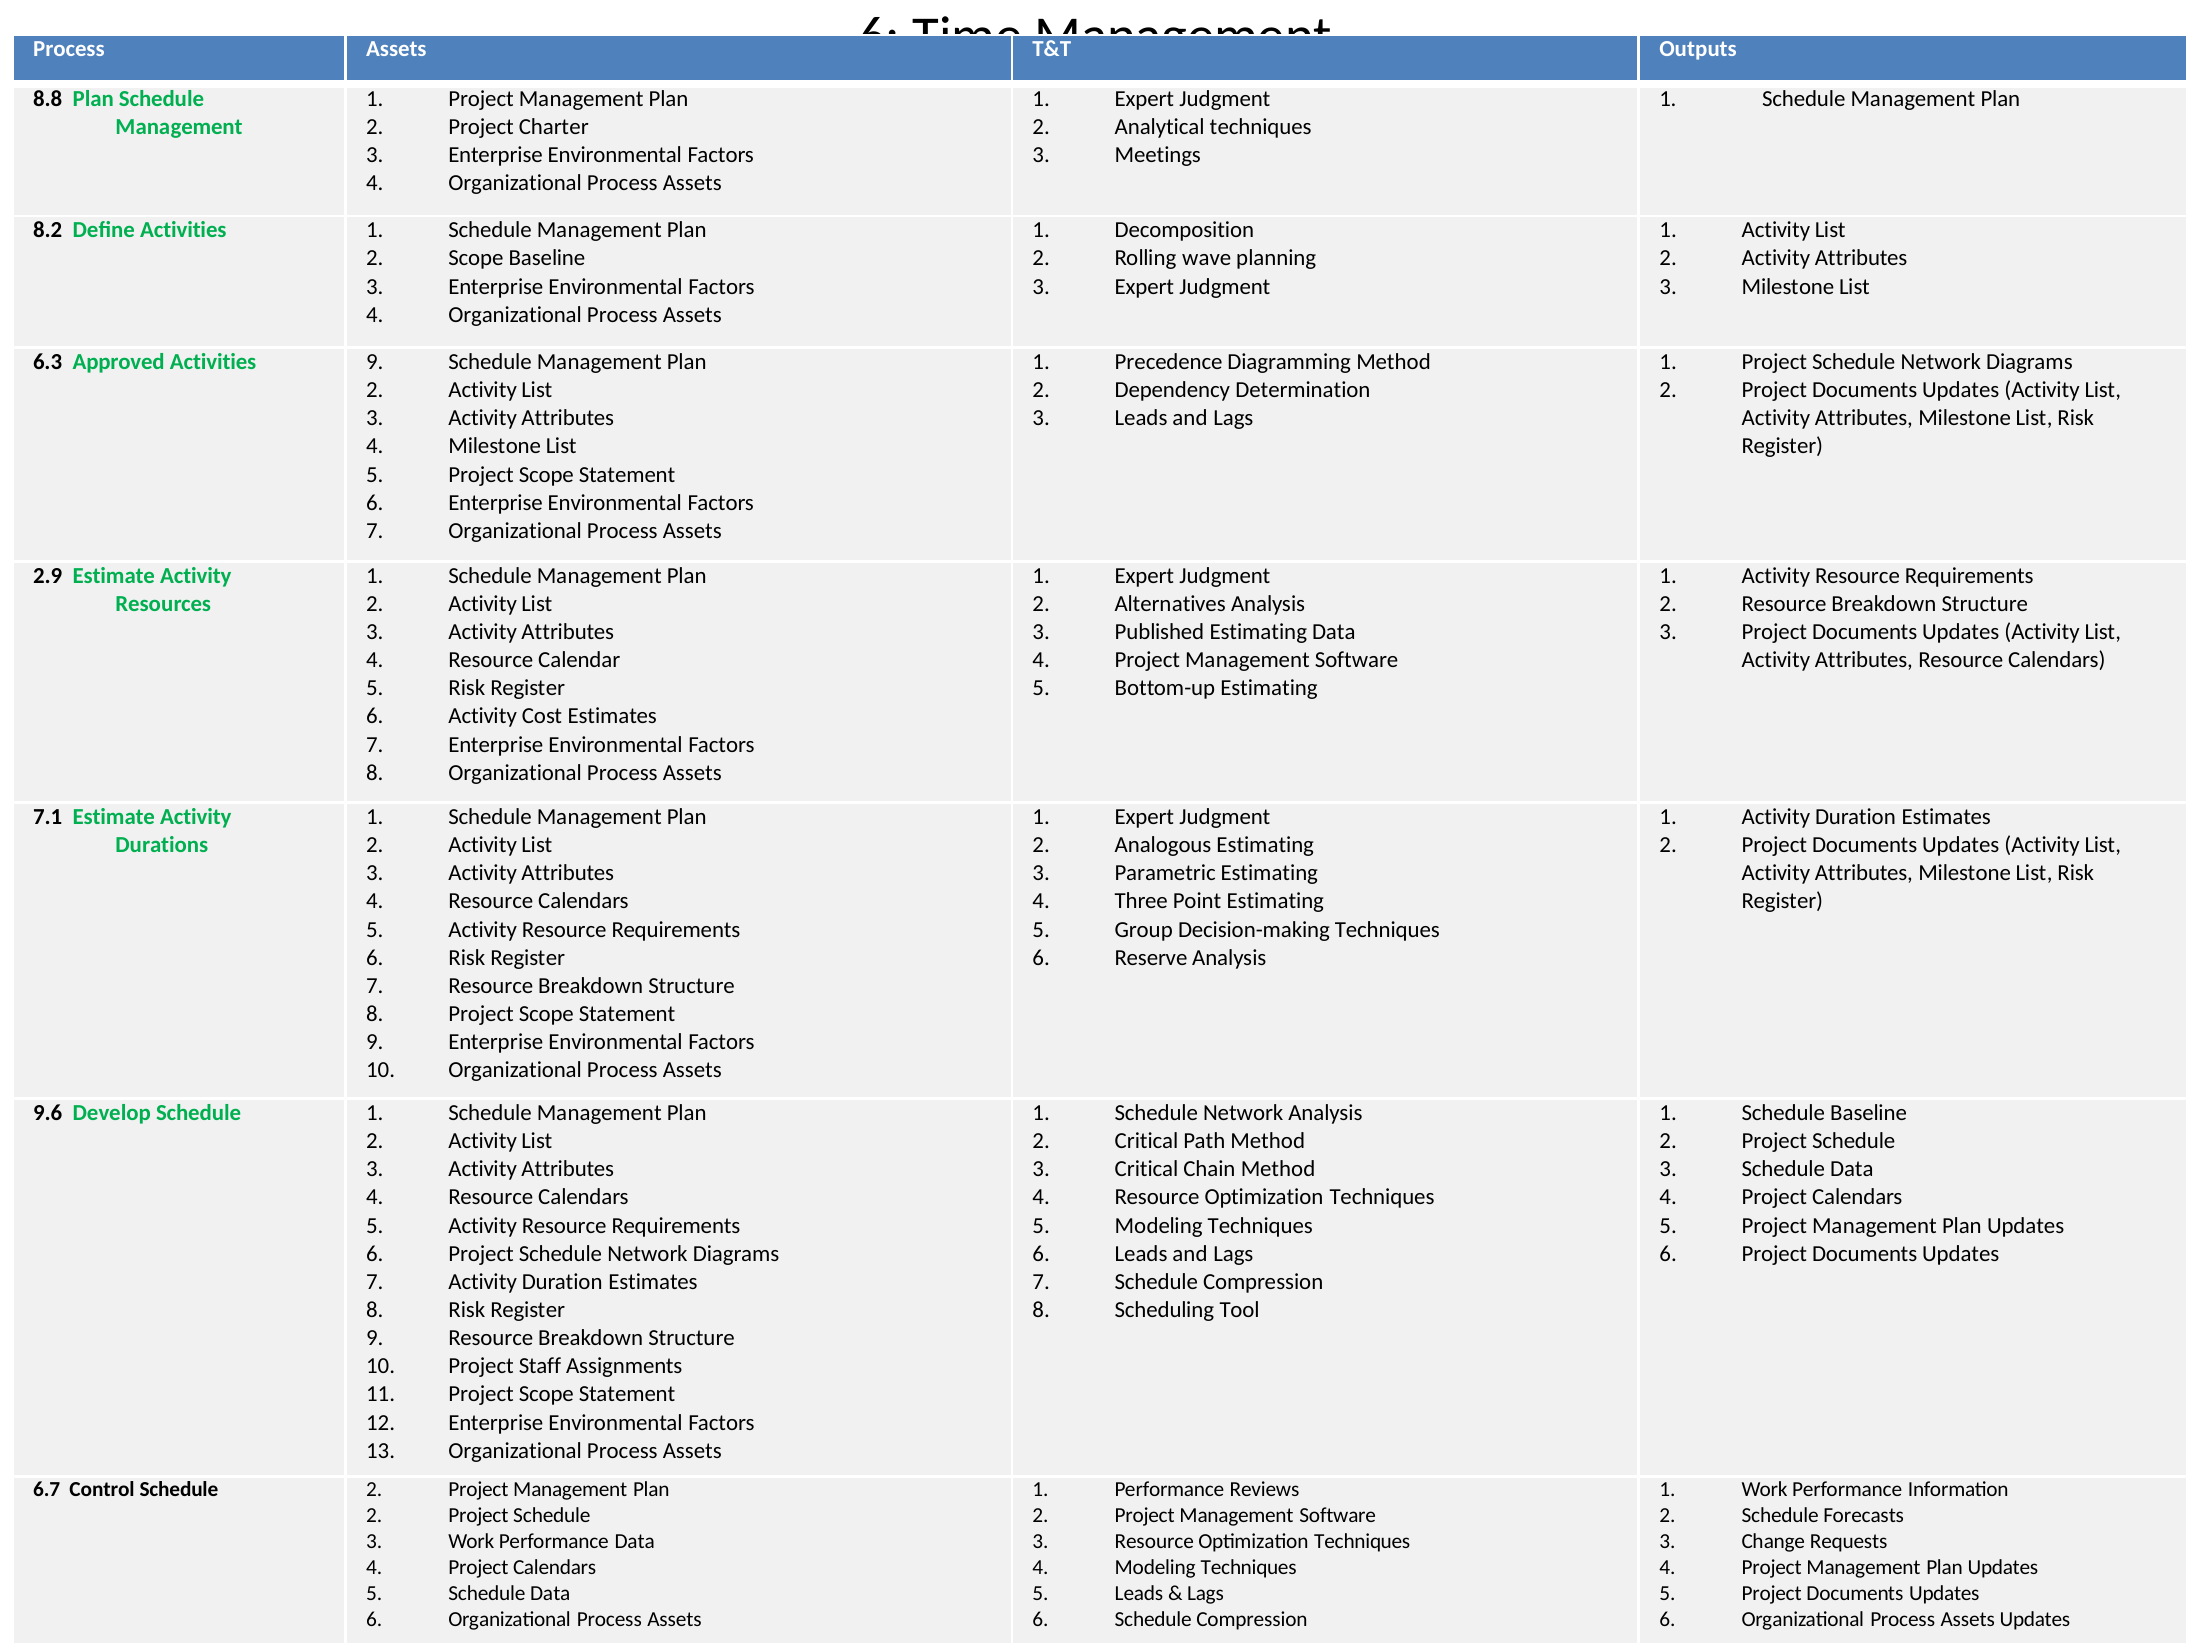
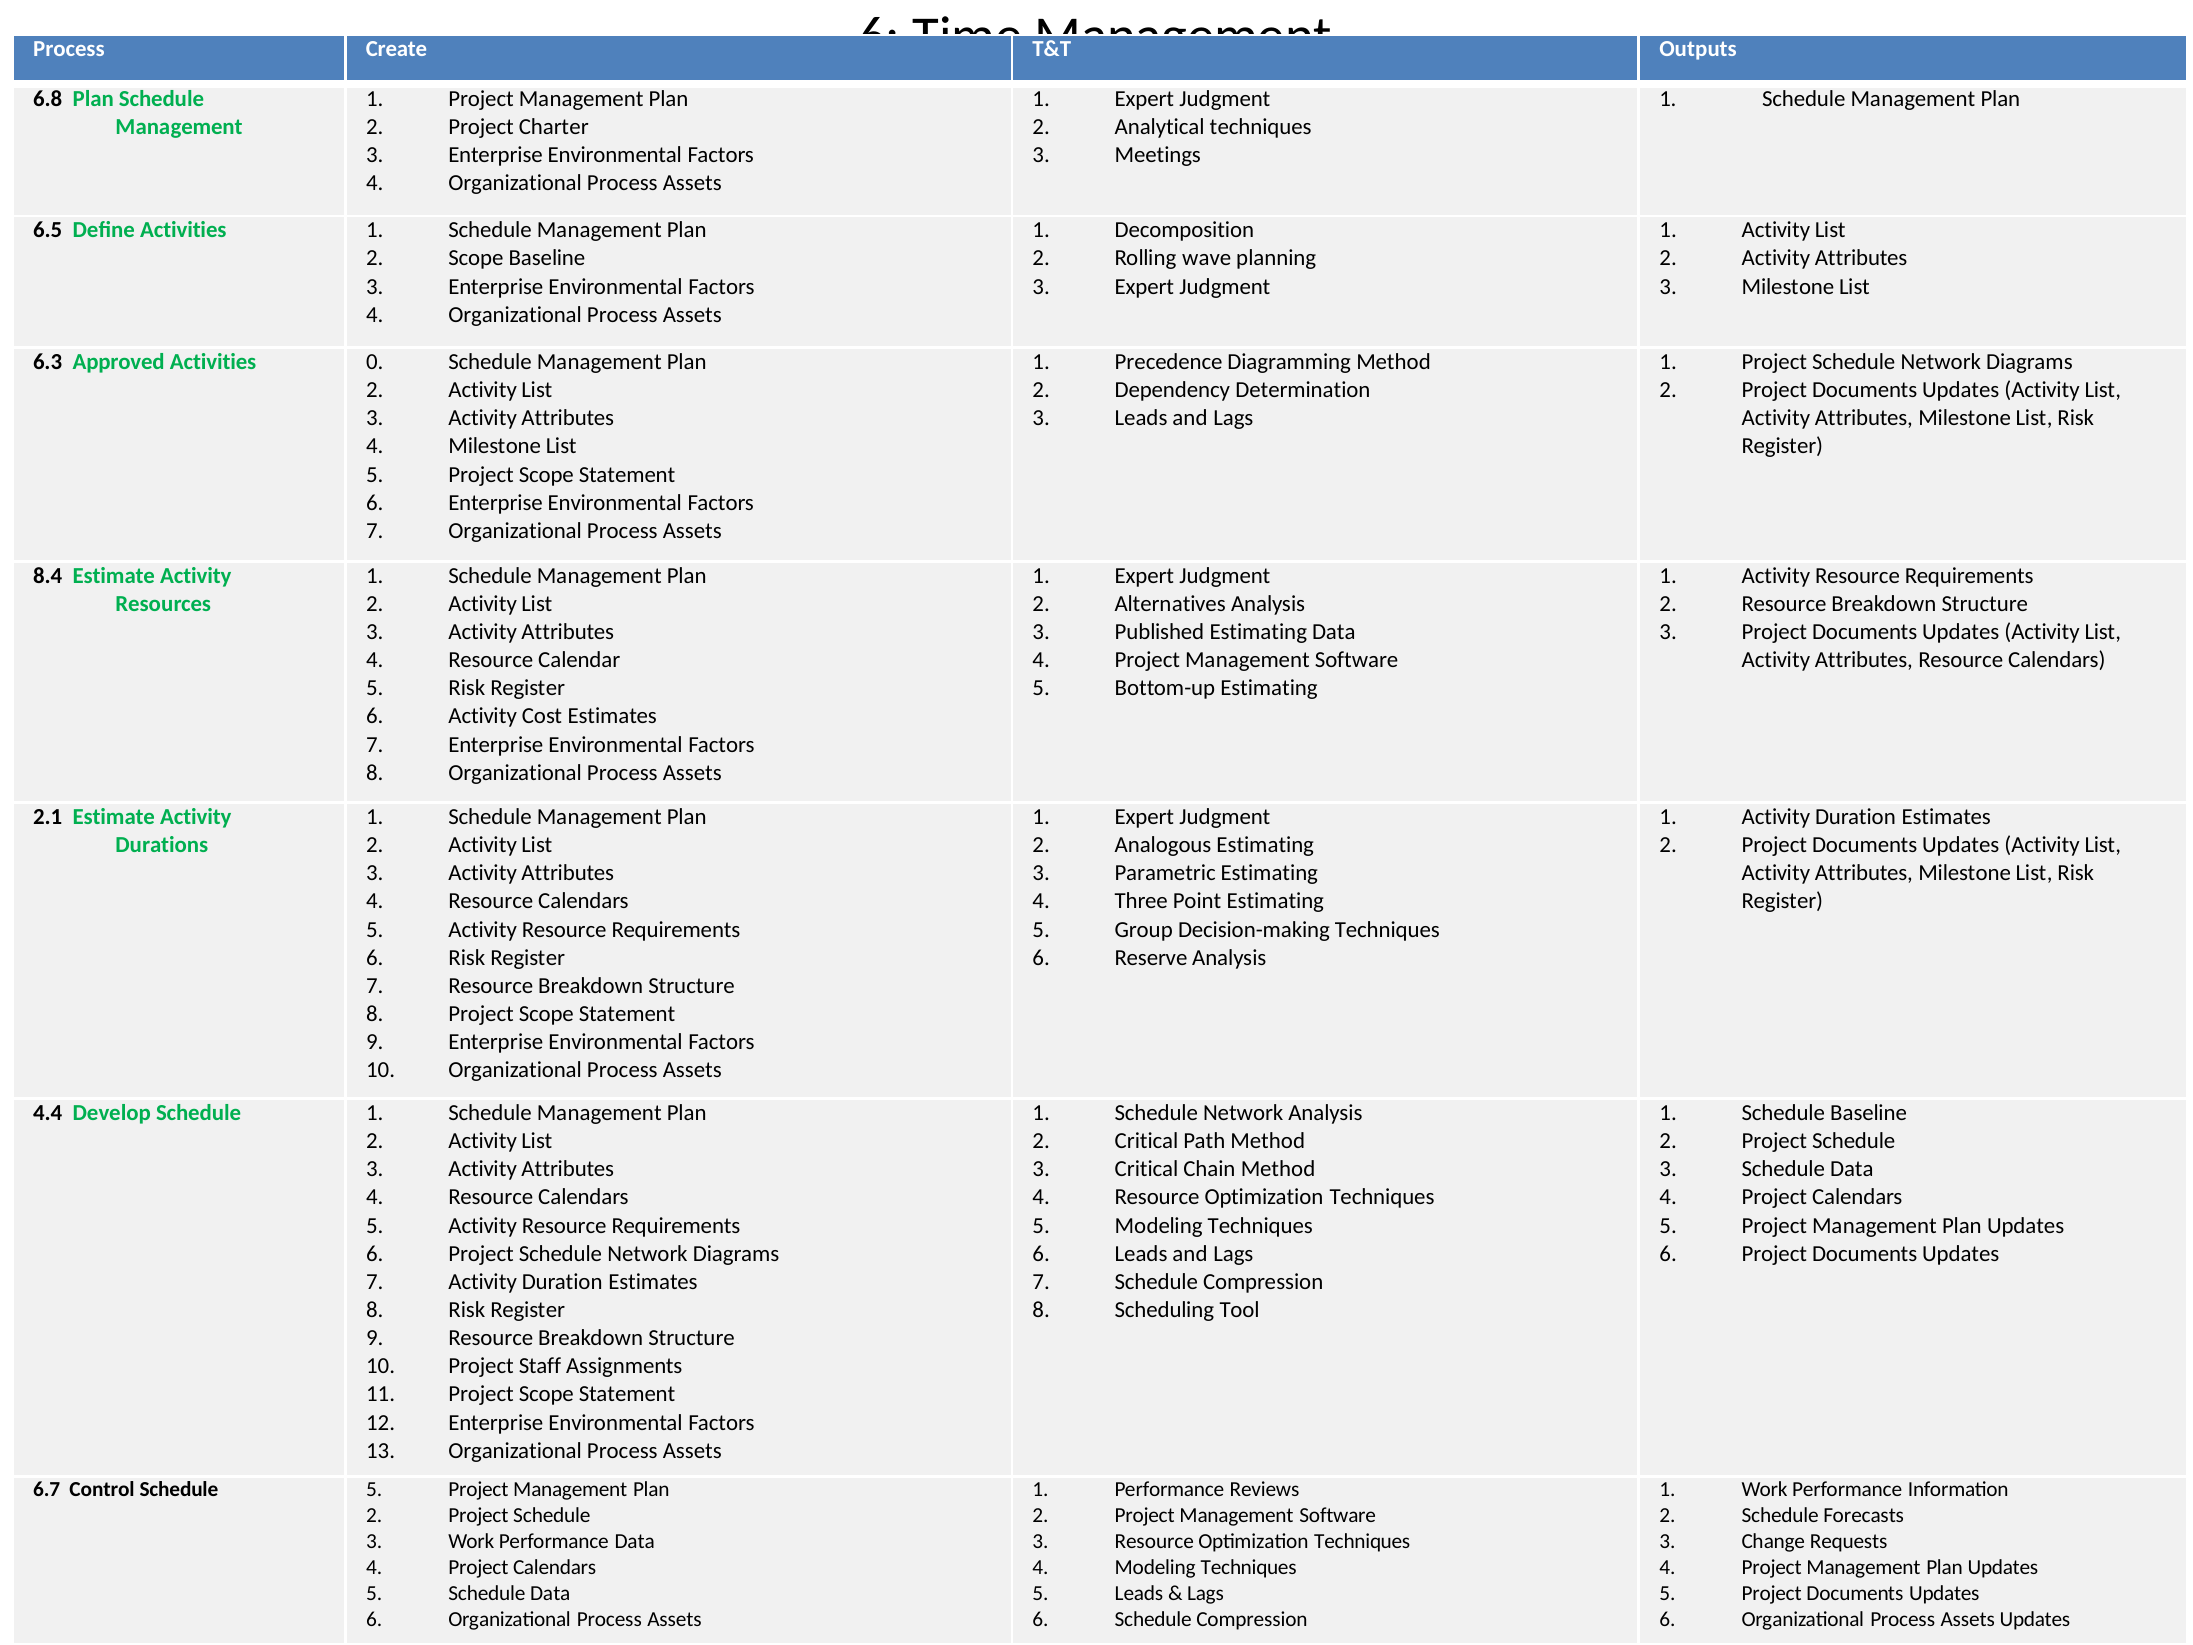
Assets at (396, 49): Assets -> Create
8.8: 8.8 -> 6.8
8.2: 8.2 -> 6.5
Activities 9: 9 -> 0
2.9: 2.9 -> 8.4
7.1: 7.1 -> 2.1
9.6: 9.6 -> 4.4
Schedule 2: 2 -> 5
